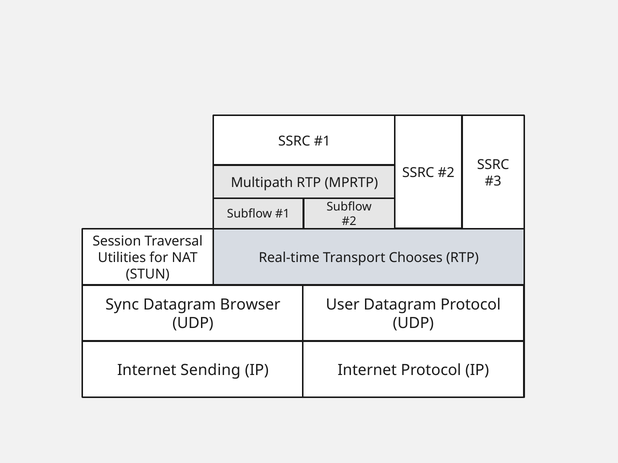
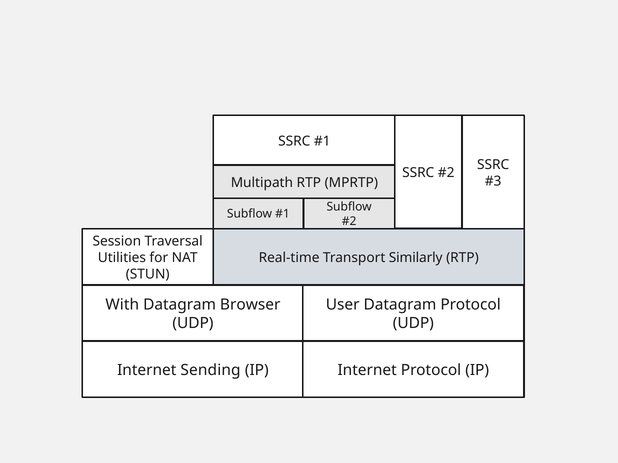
Chooses: Chooses -> Similarly
Sync: Sync -> With
